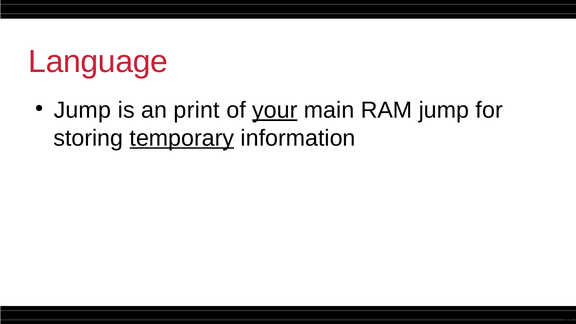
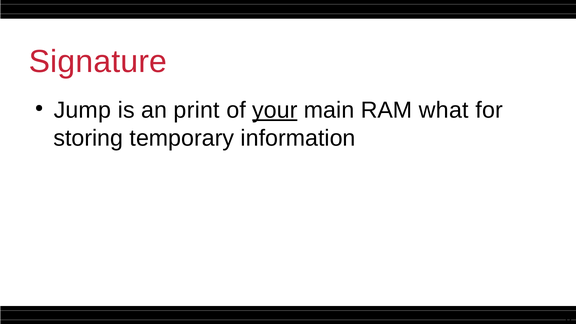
Language: Language -> Signature
RAM jump: jump -> what
temporary underline: present -> none
